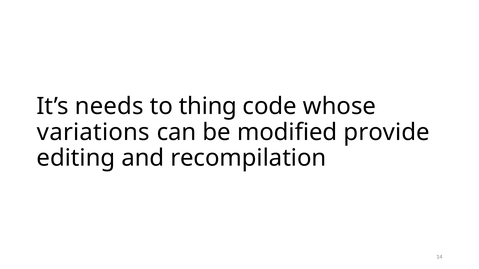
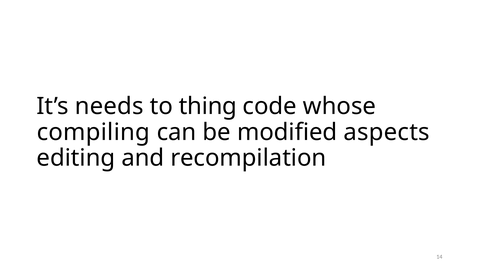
variations: variations -> compiling
provide: provide -> aspects
